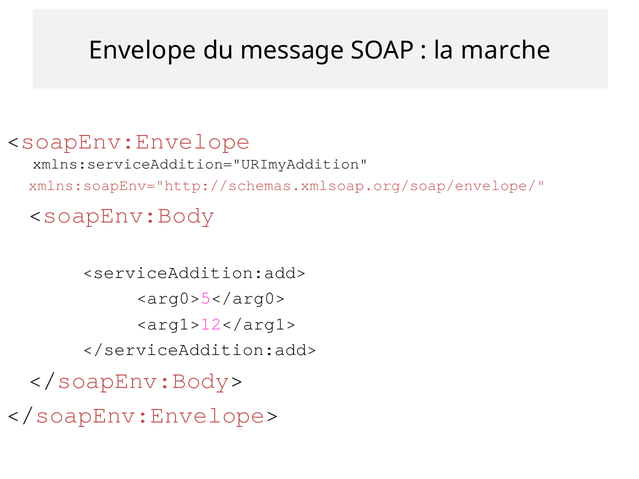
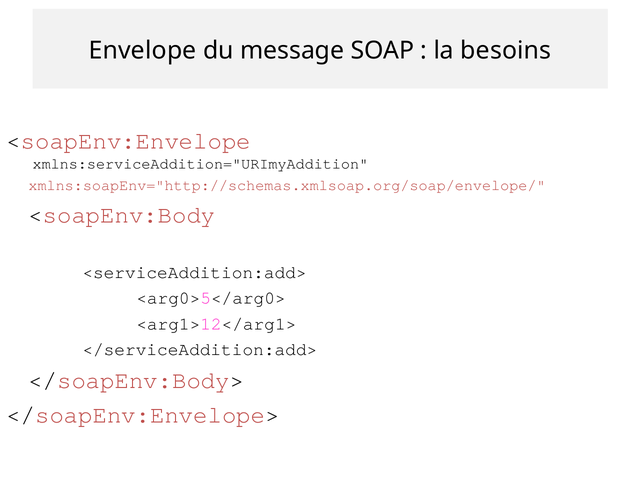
marche: marche -> besoins
